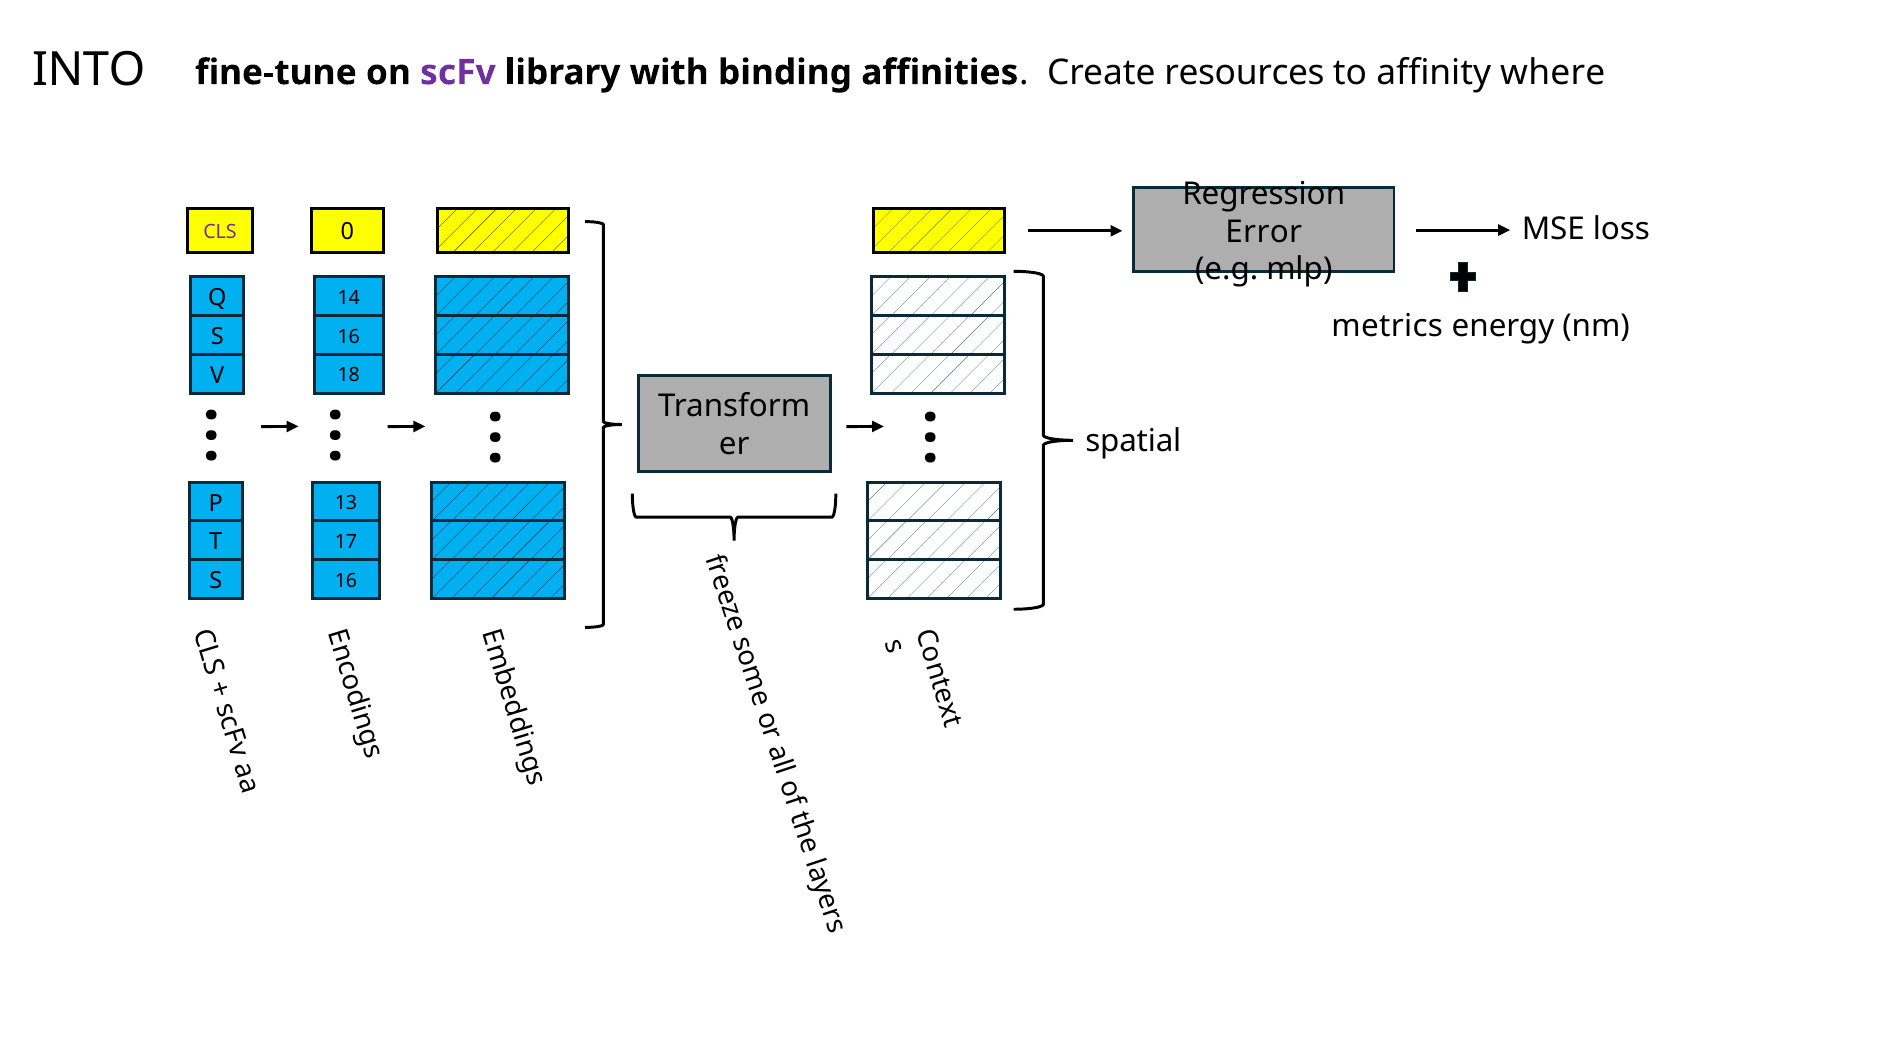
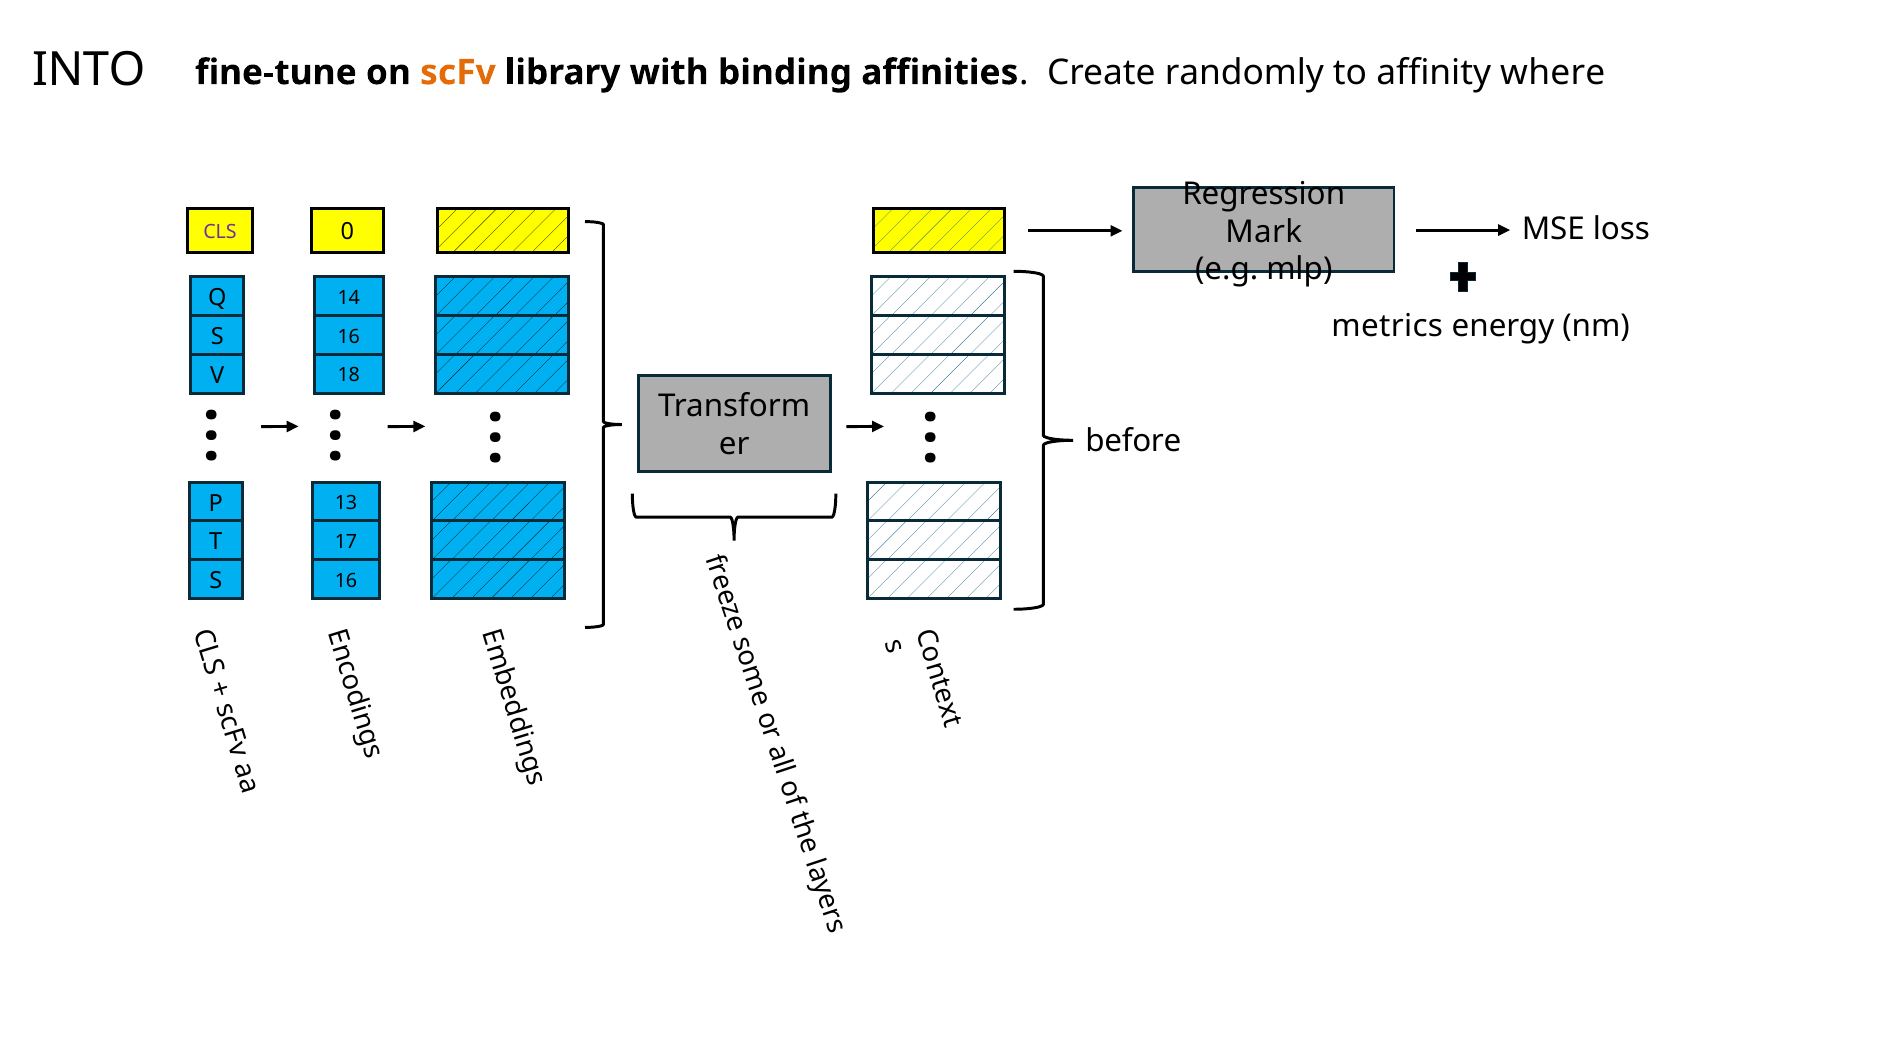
scFv colour: purple -> orange
resources: resources -> randomly
Error: Error -> Mark
spatial: spatial -> before
